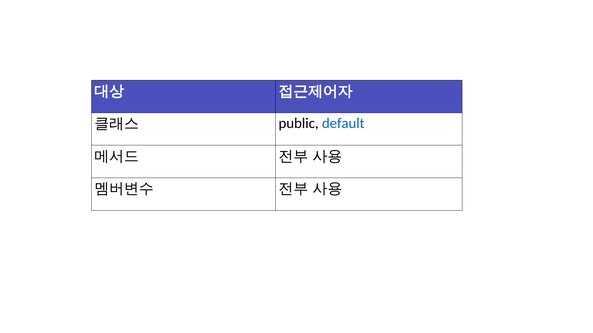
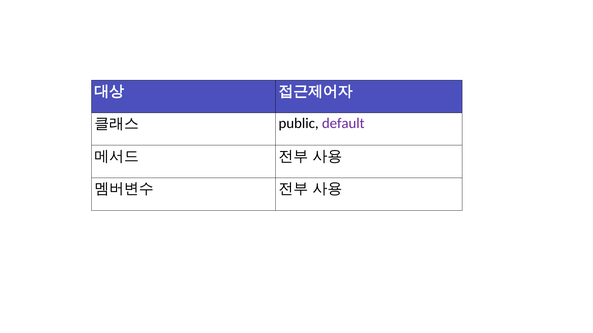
default colour: blue -> purple
